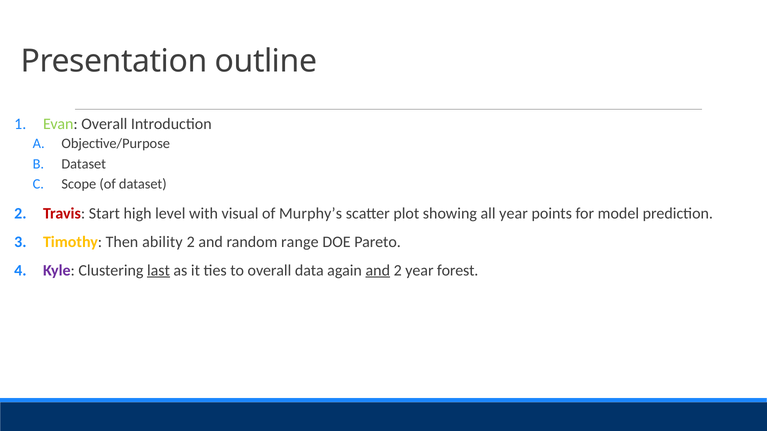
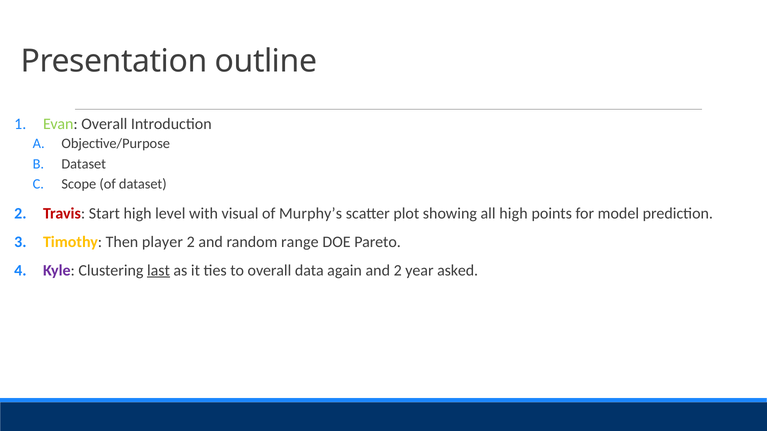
all year: year -> high
ability: ability -> player
and at (378, 271) underline: present -> none
forest: forest -> asked
